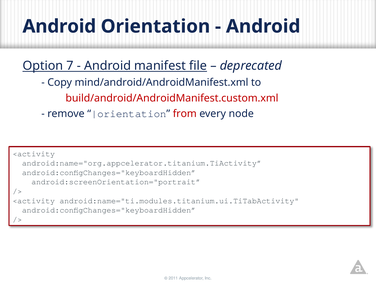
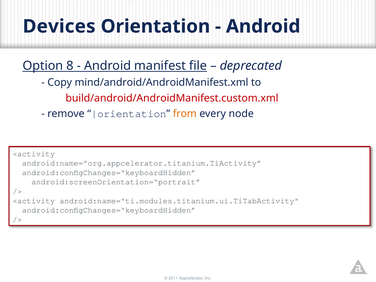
Android at (59, 26): Android -> Devices
7: 7 -> 8
from colour: red -> orange
